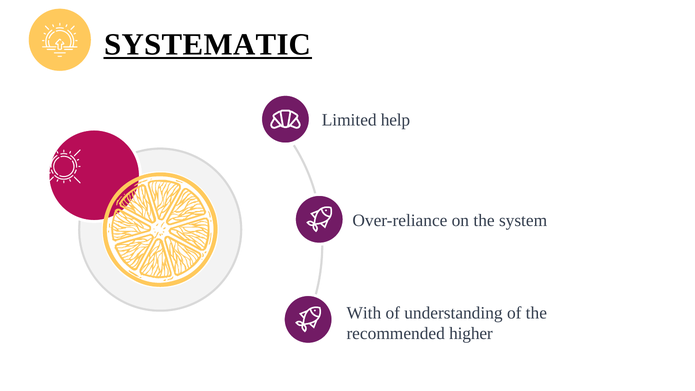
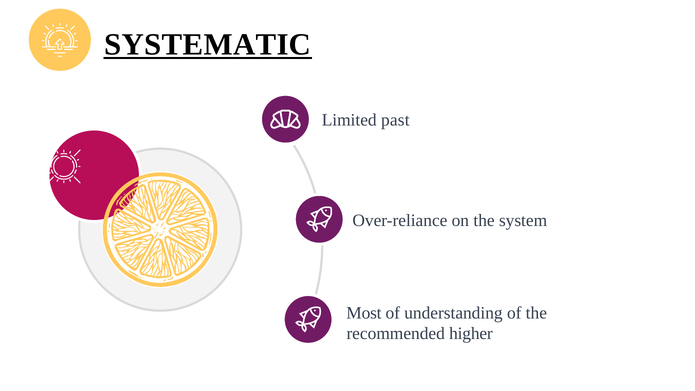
help: help -> past
With: With -> Most
